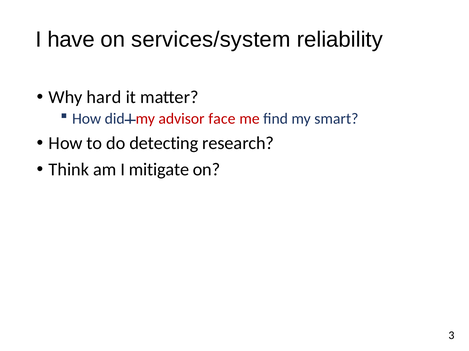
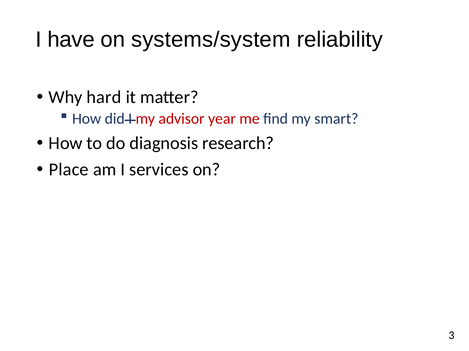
services/system: services/system -> systems/system
face: face -> year
detecting: detecting -> diagnosis
Think: Think -> Place
mitigate: mitigate -> services
